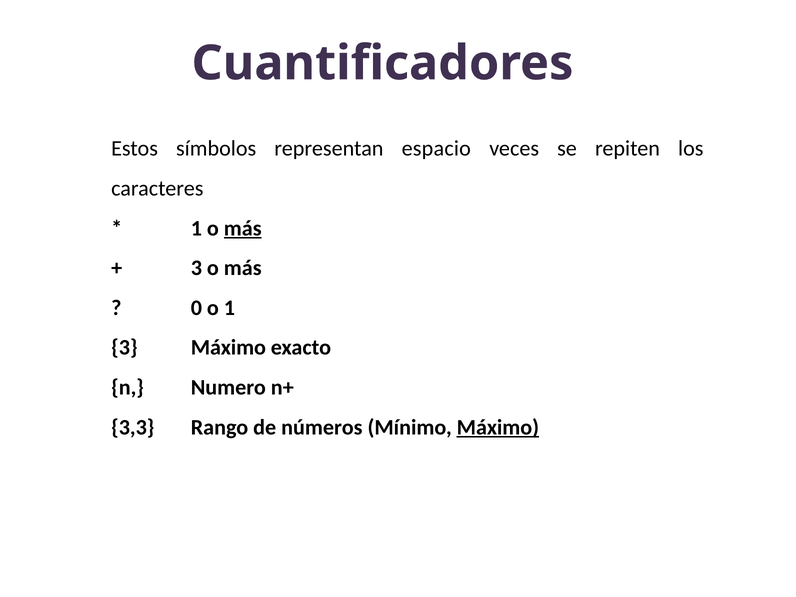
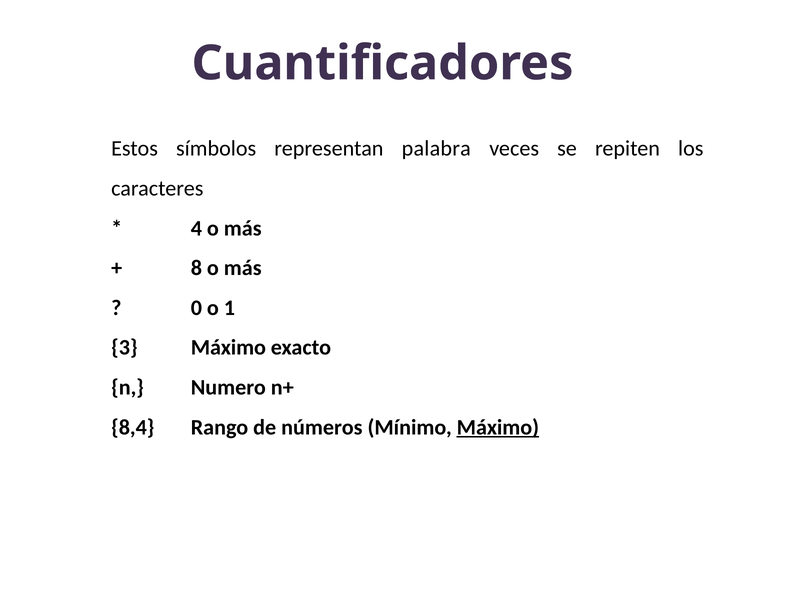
espacio: espacio -> palabra
1 at (196, 228): 1 -> 4
más at (243, 228) underline: present -> none
3 at (196, 268): 3 -> 8
3,3: 3,3 -> 8,4
